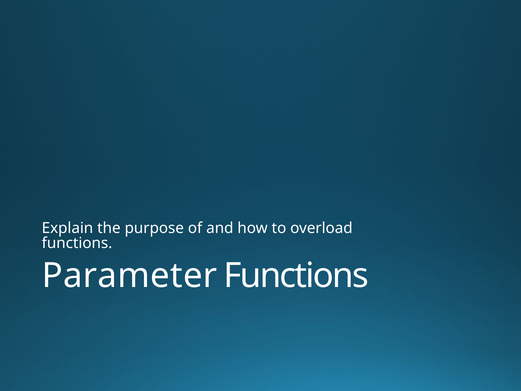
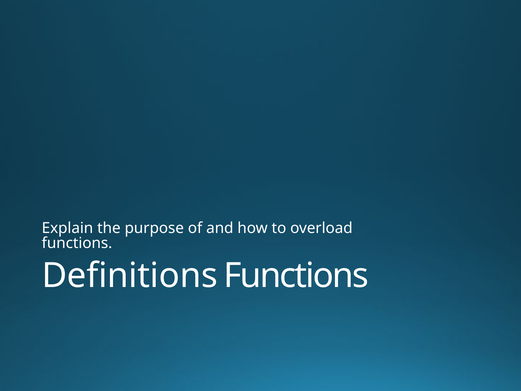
Parameter: Parameter -> Definitions
